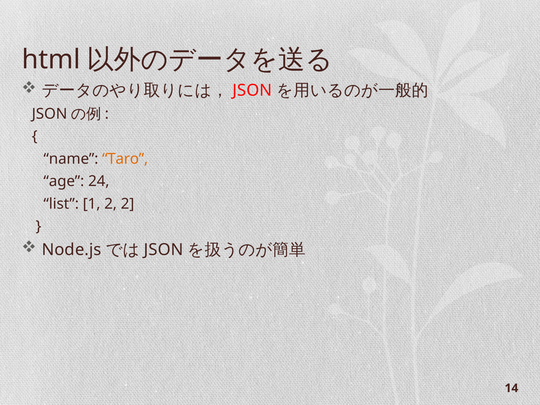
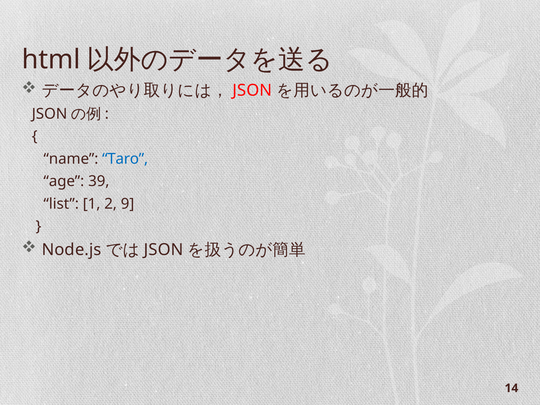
Taro colour: orange -> blue
24: 24 -> 39
2 2: 2 -> 9
